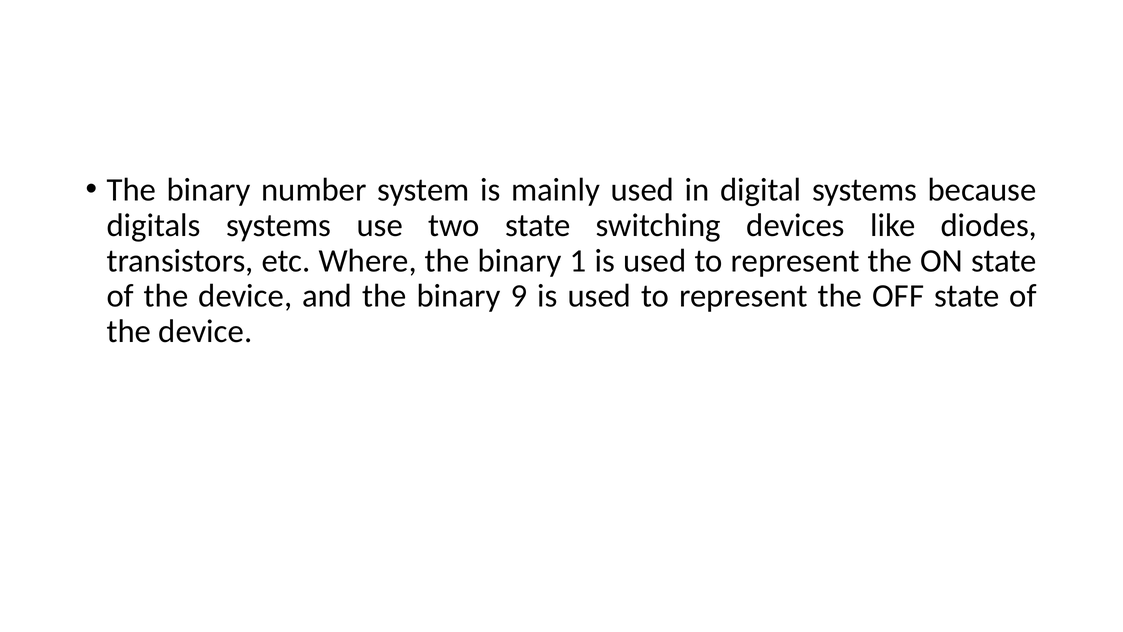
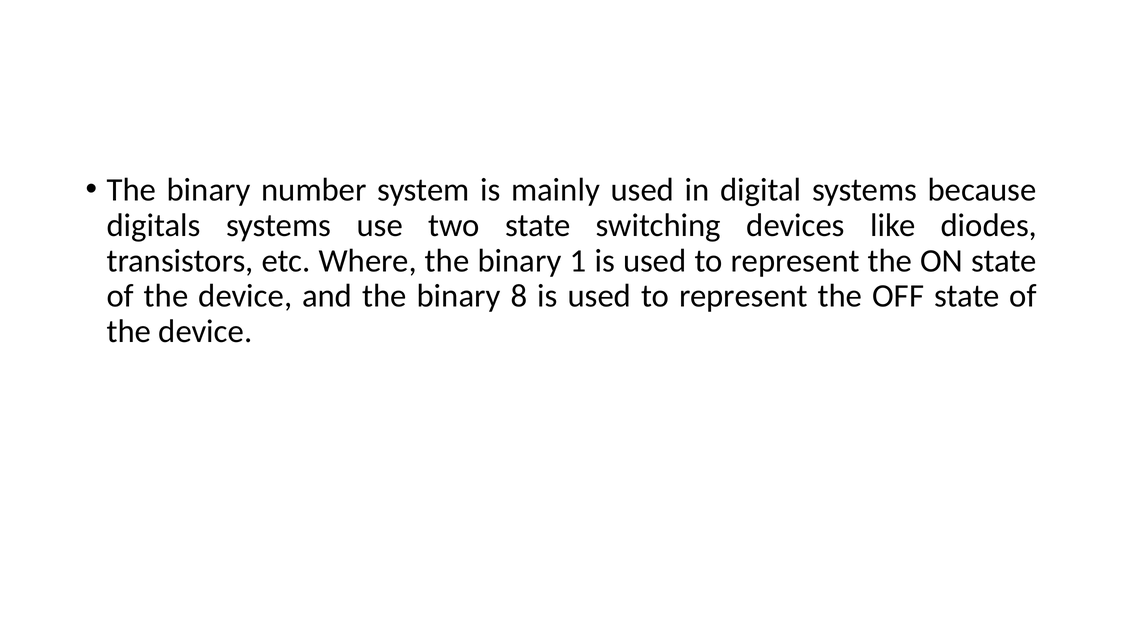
9: 9 -> 8
